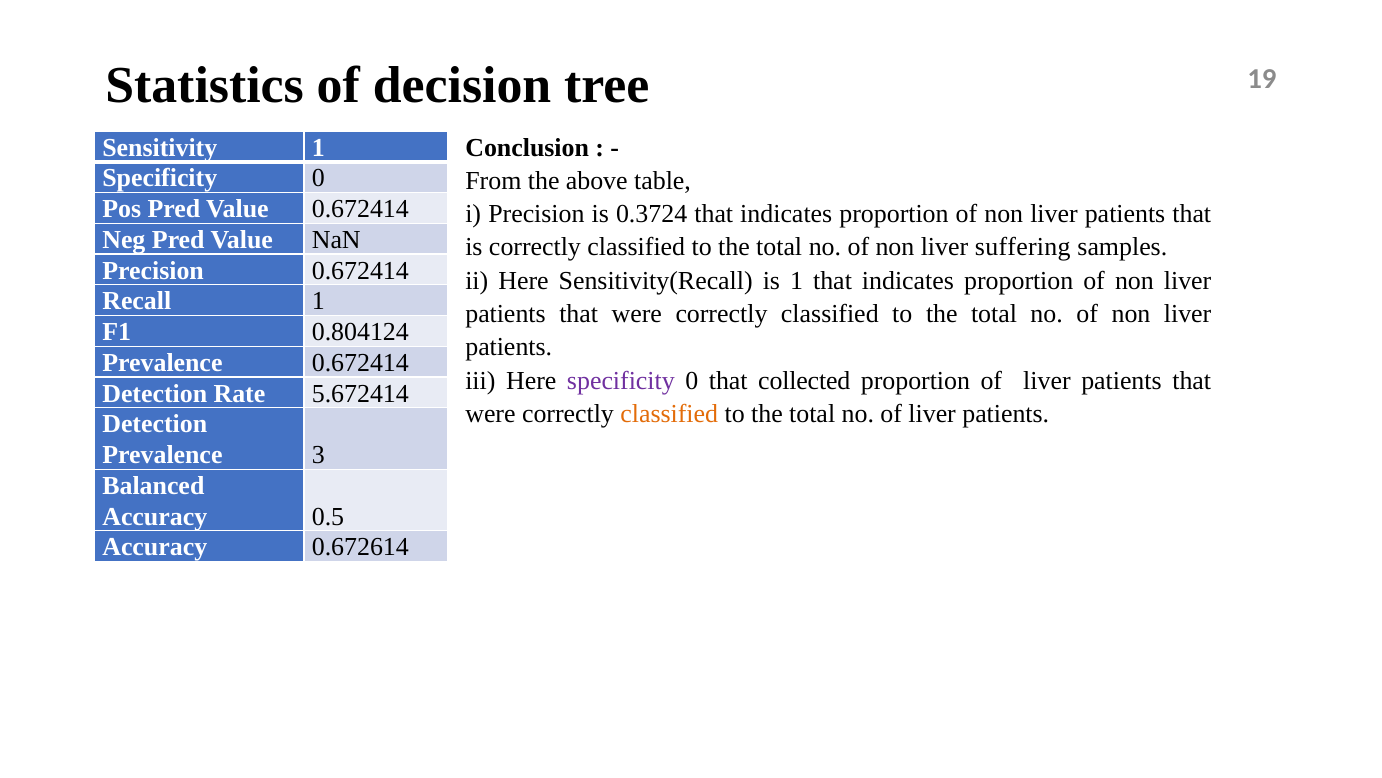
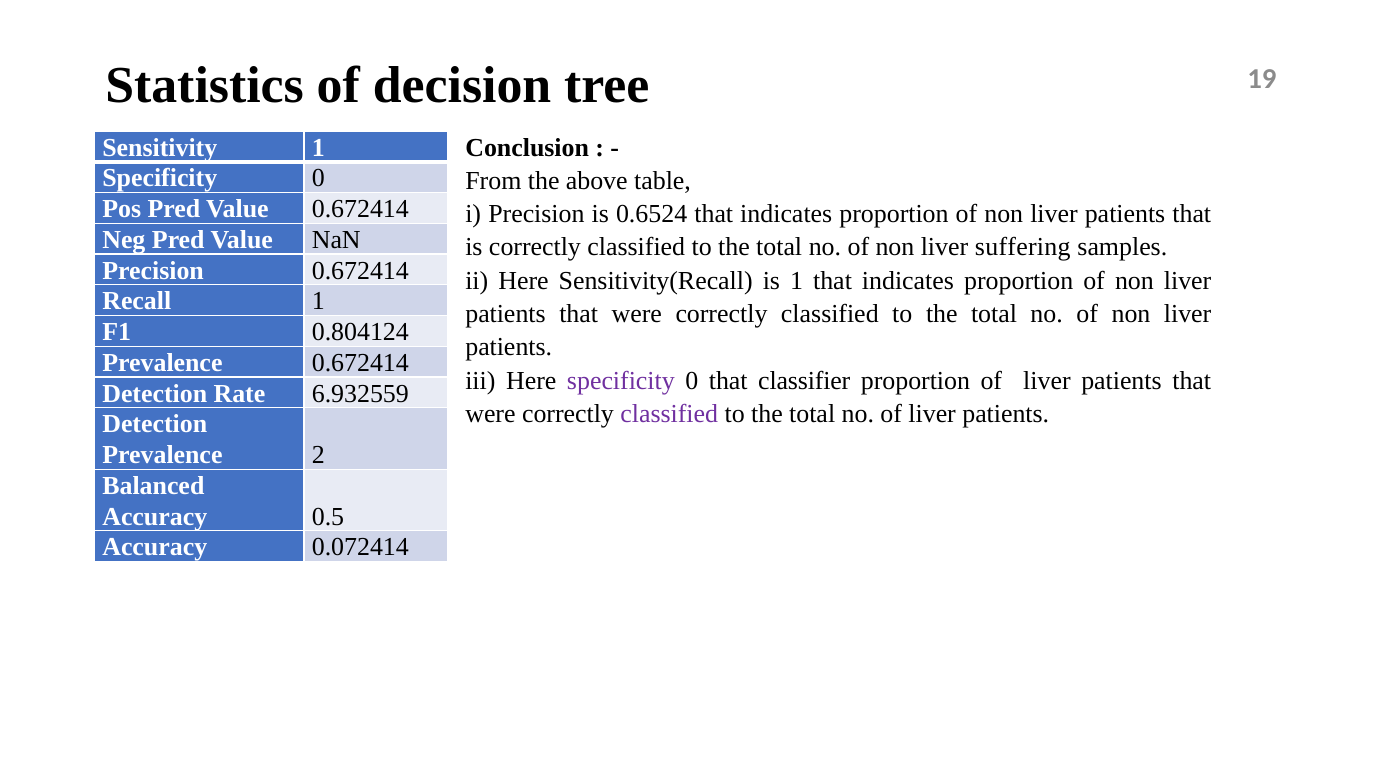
0.3724: 0.3724 -> 0.6524
collected: collected -> classifier
5.672414: 5.672414 -> 6.932559
classified at (669, 413) colour: orange -> purple
3: 3 -> 2
0.672614: 0.672614 -> 0.072414
